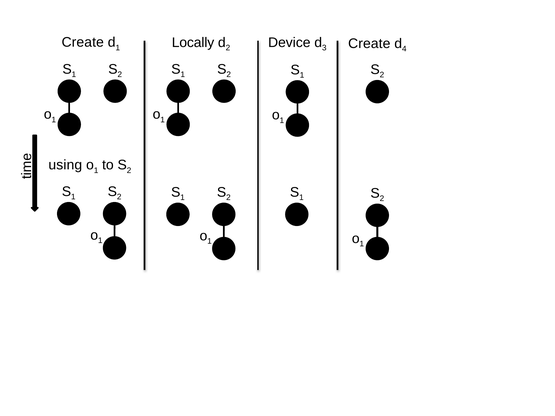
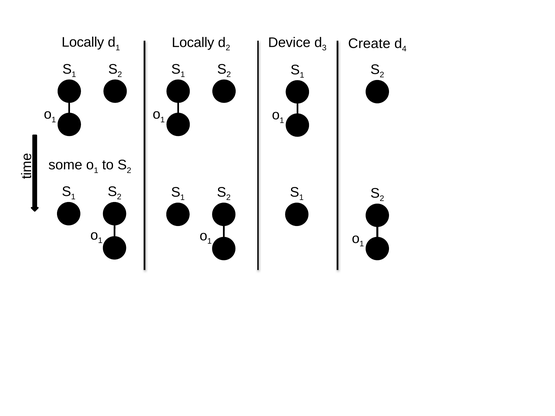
Create at (83, 42): Create -> Locally
using: using -> some
